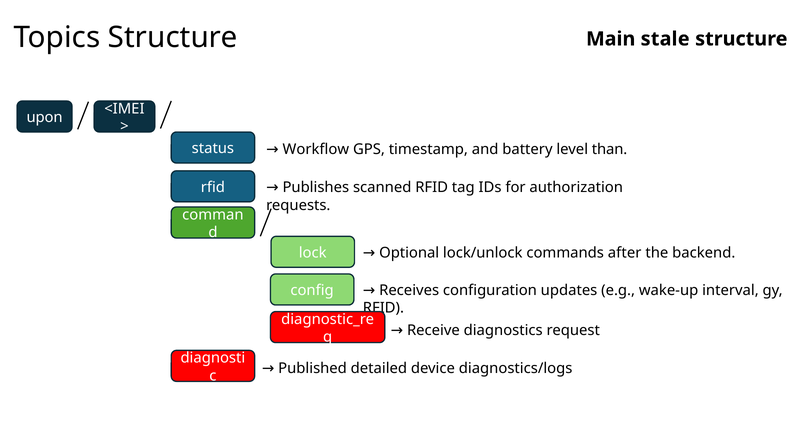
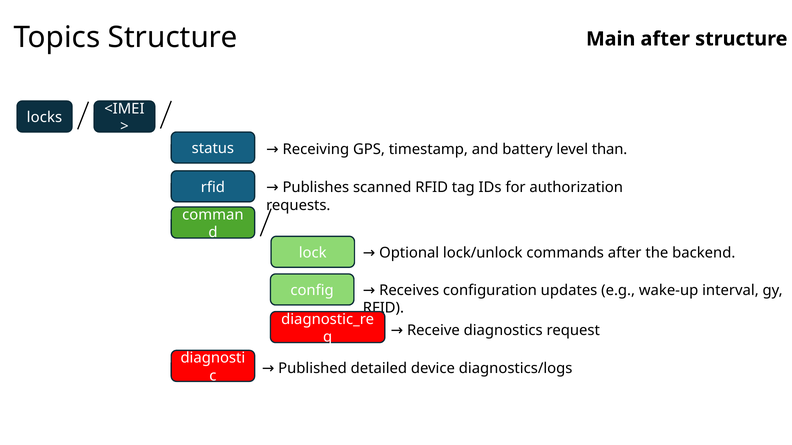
Main stale: stale -> after
upon: upon -> locks
Workflow: Workflow -> Receiving
